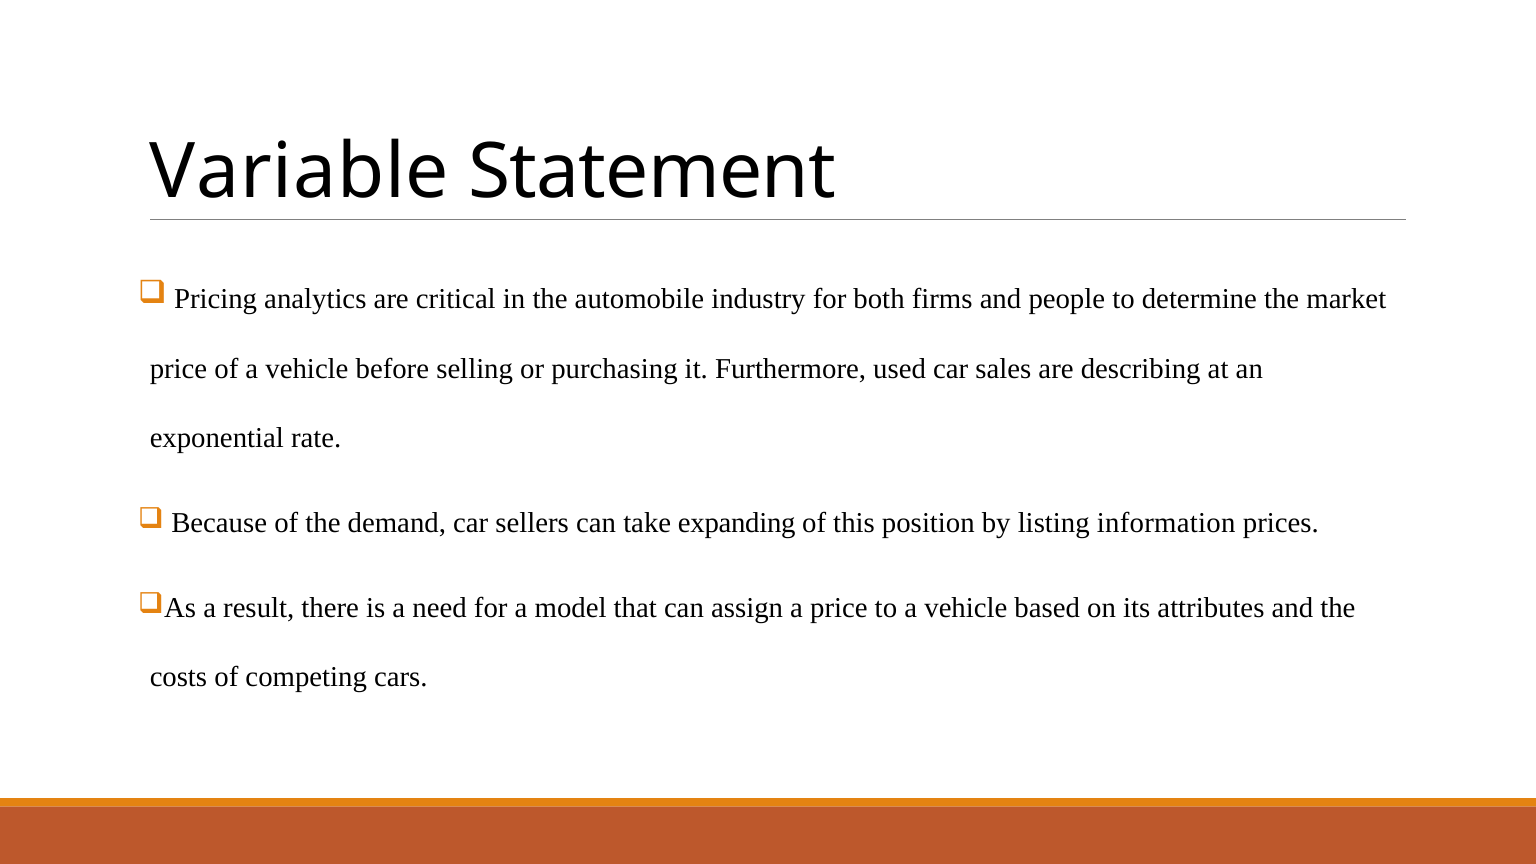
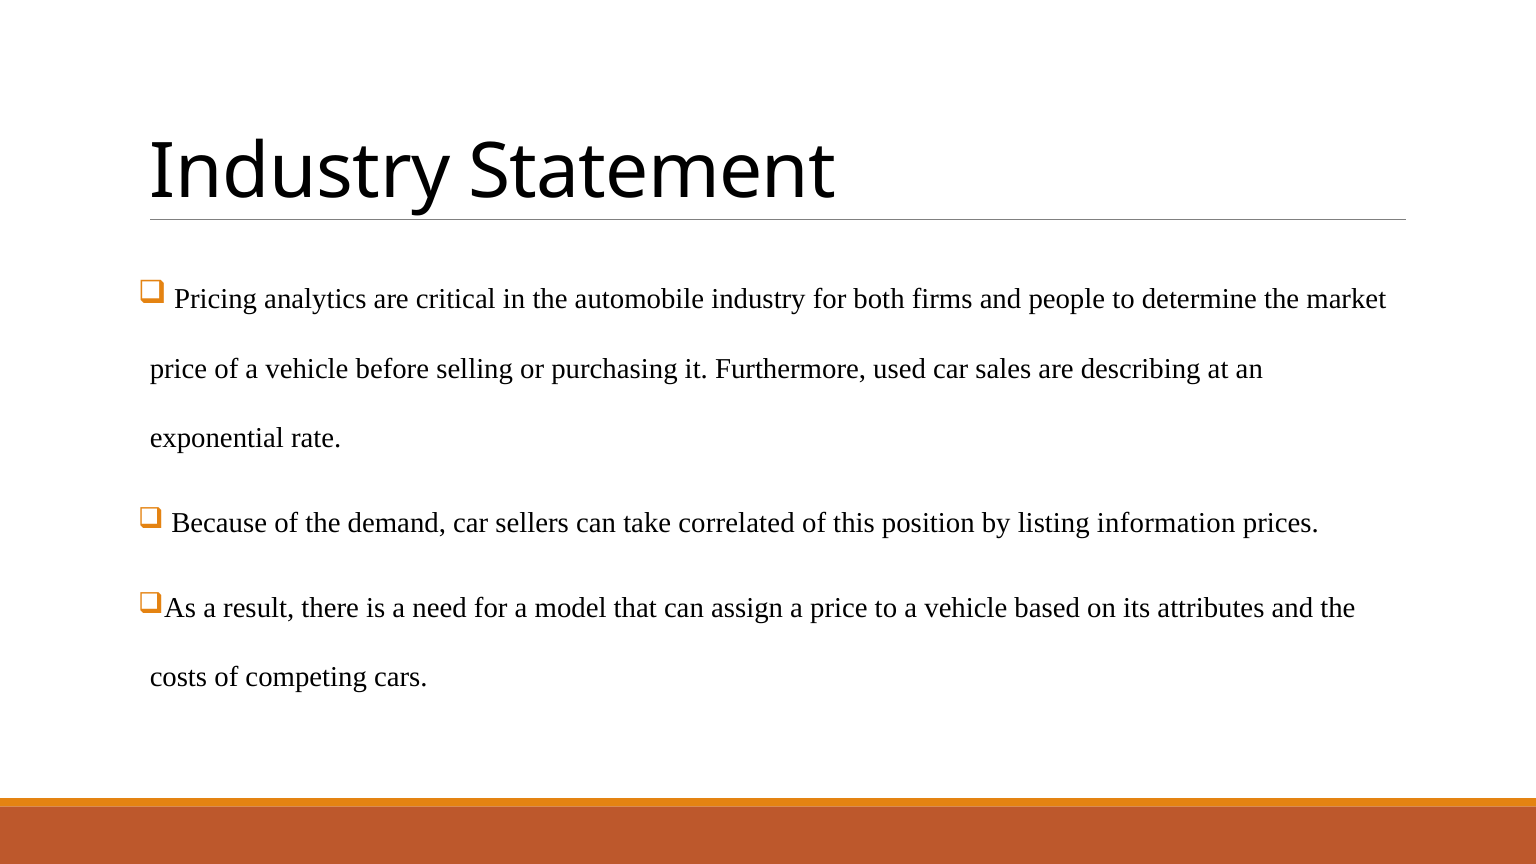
Variable at (300, 172): Variable -> Industry
expanding: expanding -> correlated
